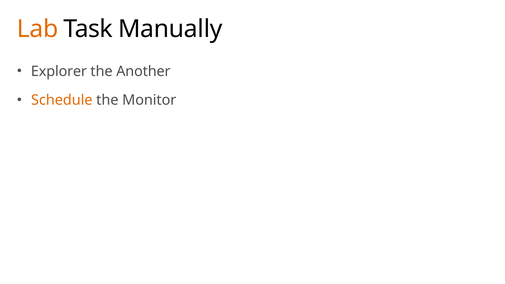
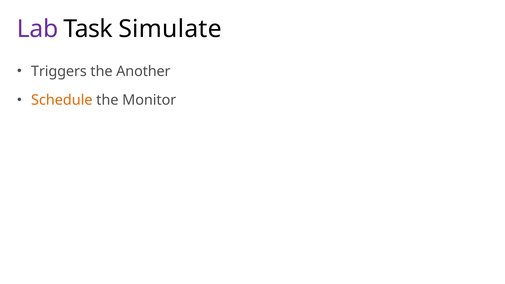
Lab colour: orange -> purple
Manually: Manually -> Simulate
Explorer: Explorer -> Triggers
